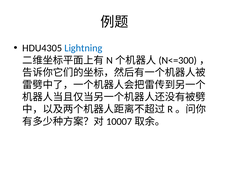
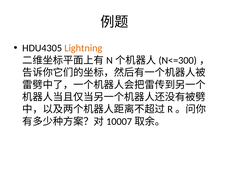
Lightning colour: blue -> orange
